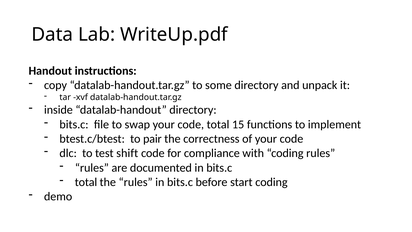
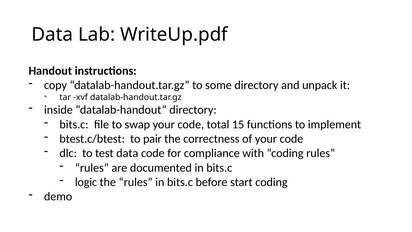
test shift: shift -> data
total at (86, 182): total -> logic
